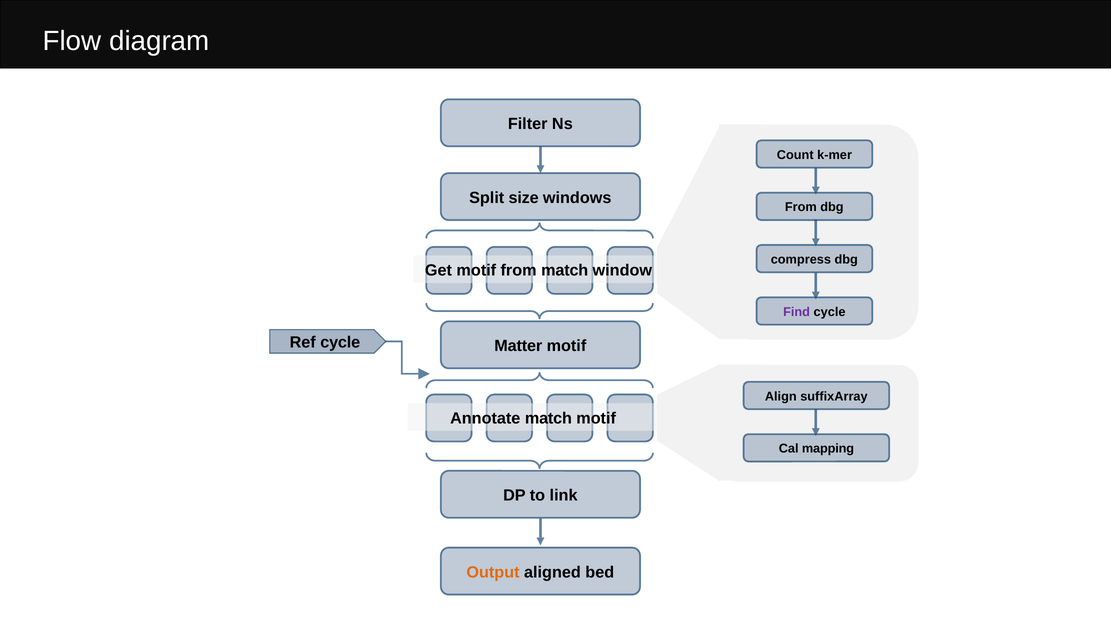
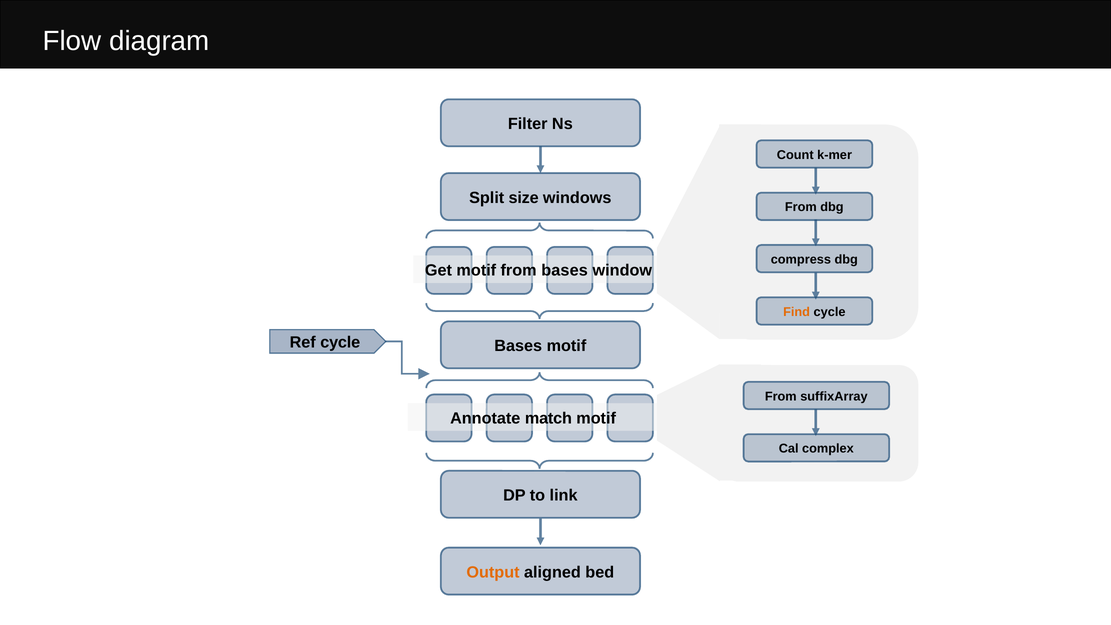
from match: match -> bases
Find colour: purple -> orange
Matter at (518, 346): Matter -> Bases
Align at (781, 396): Align -> From
mapping: mapping -> complex
